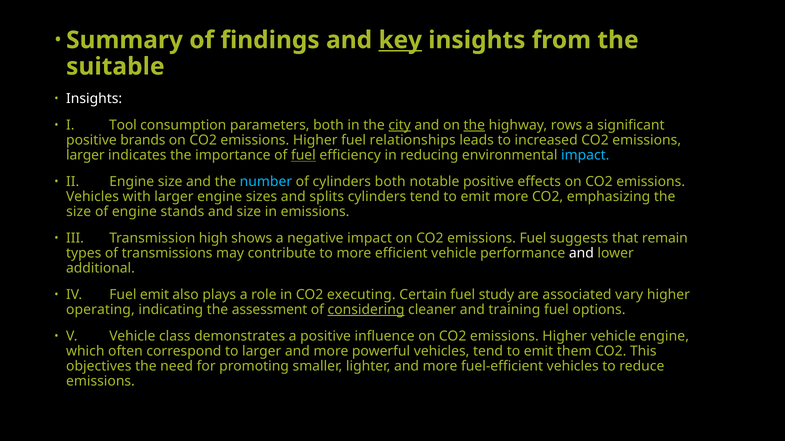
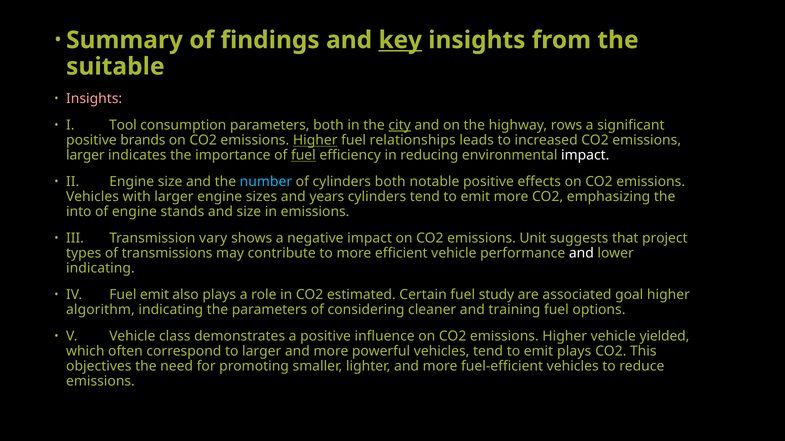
Insights at (94, 99) colour: white -> pink
the at (474, 125) underline: present -> none
Higher at (315, 140) underline: none -> present
impact at (585, 155) colour: light blue -> white
splits: splits -> years
size at (79, 212): size -> into
high: high -> vary
emissions Fuel: Fuel -> Unit
remain: remain -> project
additional at (100, 268): additional -> indicating
executing: executing -> estimated
vary: vary -> goal
operating: operating -> algorithm
the assessment: assessment -> parameters
considering underline: present -> none
vehicle engine: engine -> yielded
emit them: them -> plays
